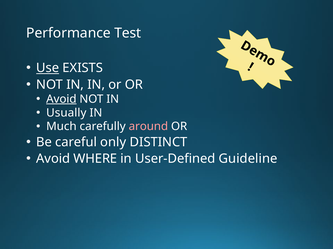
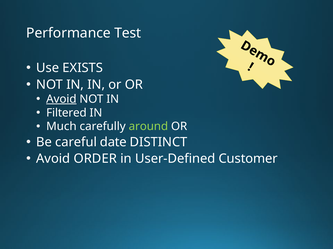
Use underline: present -> none
Usually: Usually -> Filtered
around colour: pink -> light green
only: only -> date
WHERE: WHERE -> ORDER
Guideline: Guideline -> Customer
